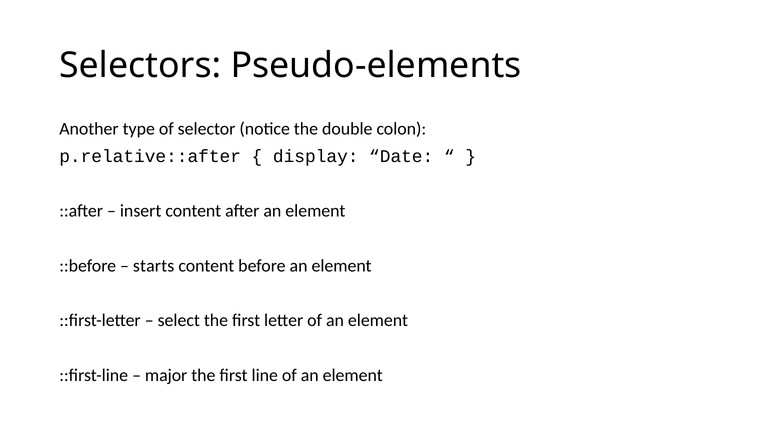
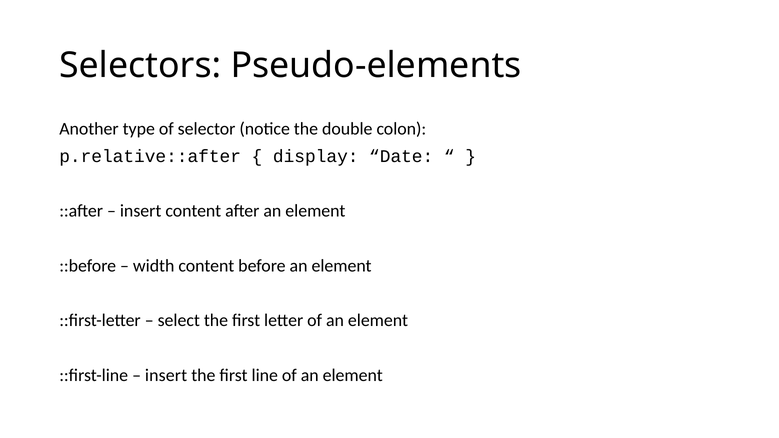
starts: starts -> width
major at (166, 376): major -> insert
